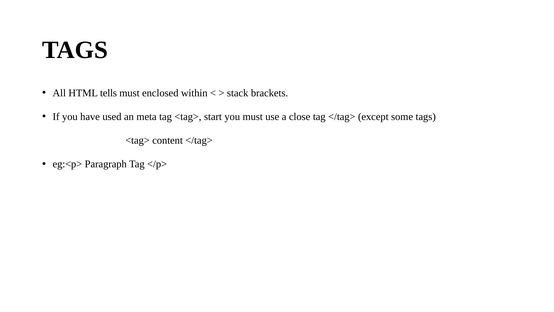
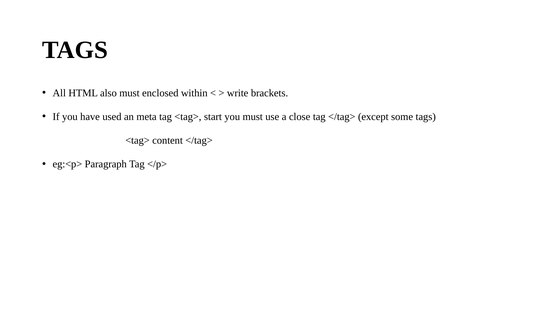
tells: tells -> also
stack: stack -> write
